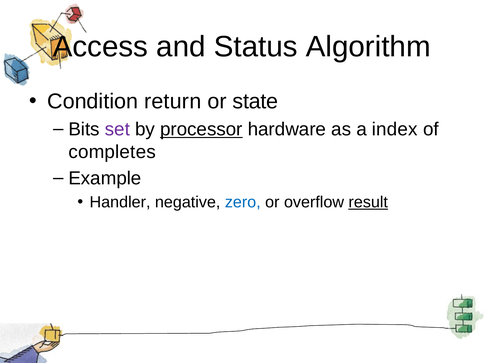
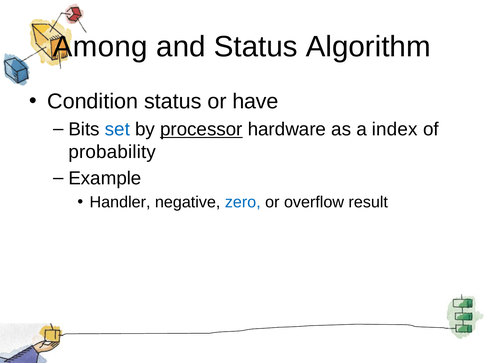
Access: Access -> Among
Condition return: return -> status
state: state -> have
set colour: purple -> blue
completes: completes -> probability
result underline: present -> none
